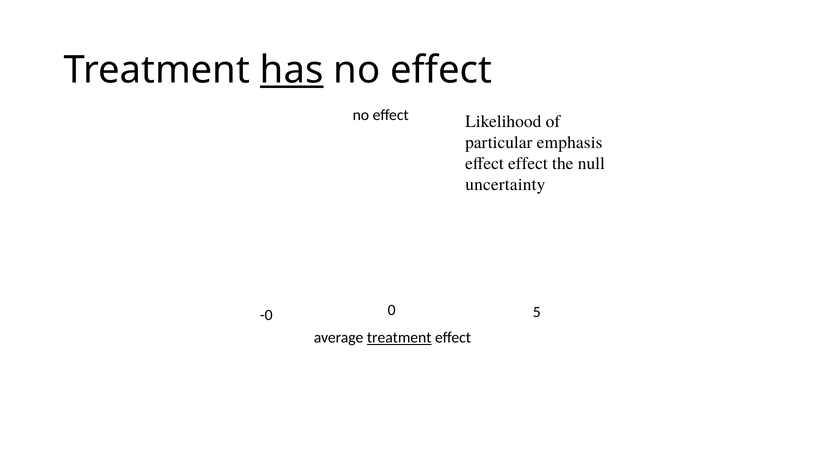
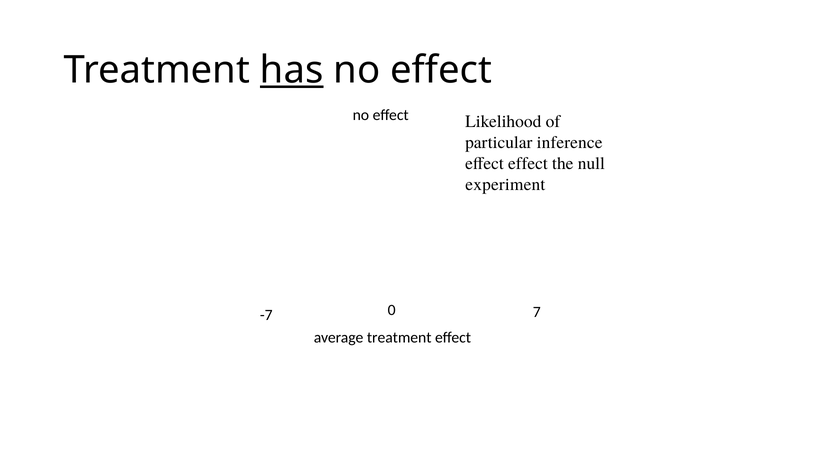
emphasis: emphasis -> inference
uncertainty: uncertainty -> experiment
-0: -0 -> -7
5: 5 -> 7
treatment at (399, 338) underline: present -> none
